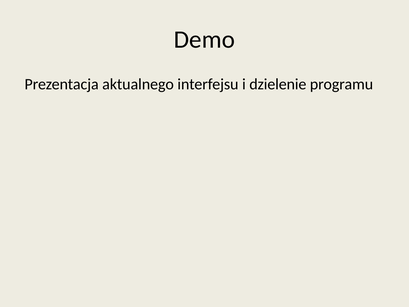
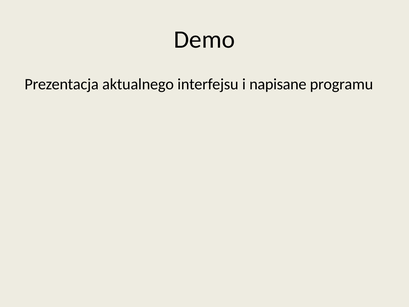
dzielenie: dzielenie -> napisane
